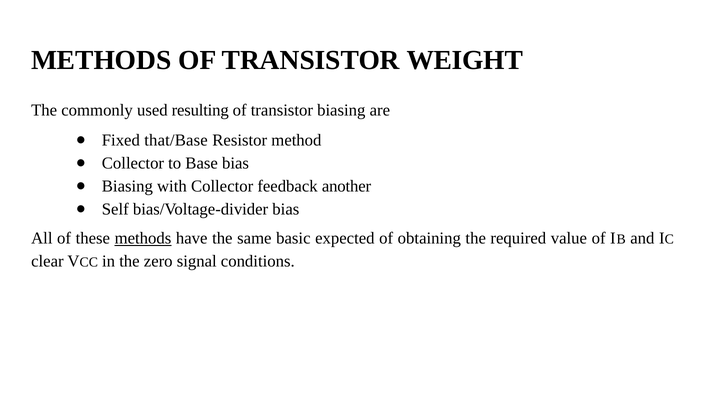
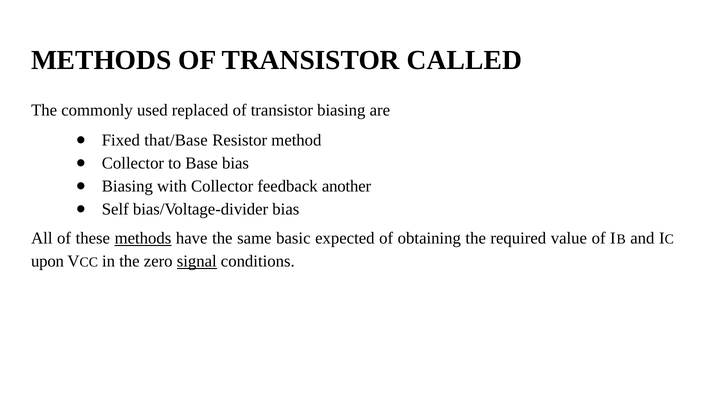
WEIGHT: WEIGHT -> CALLED
resulting: resulting -> replaced
clear: clear -> upon
signal underline: none -> present
